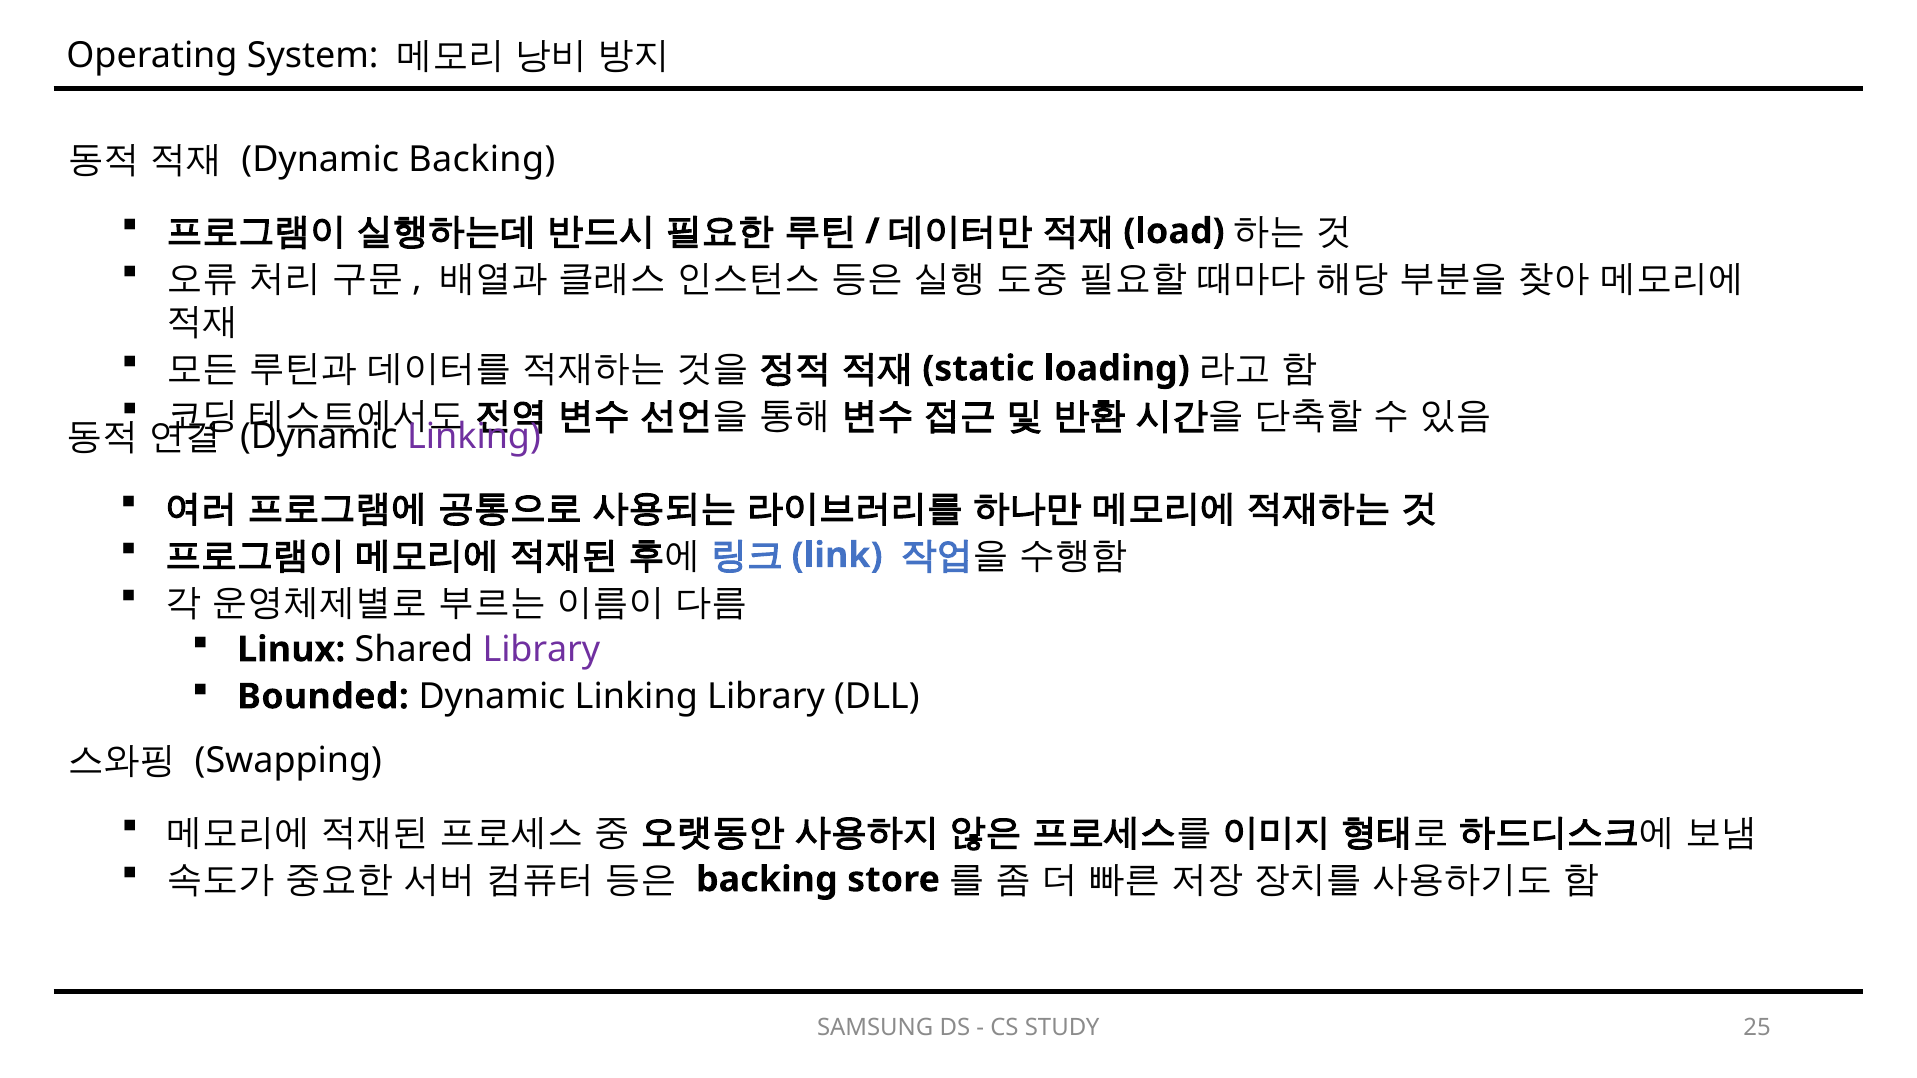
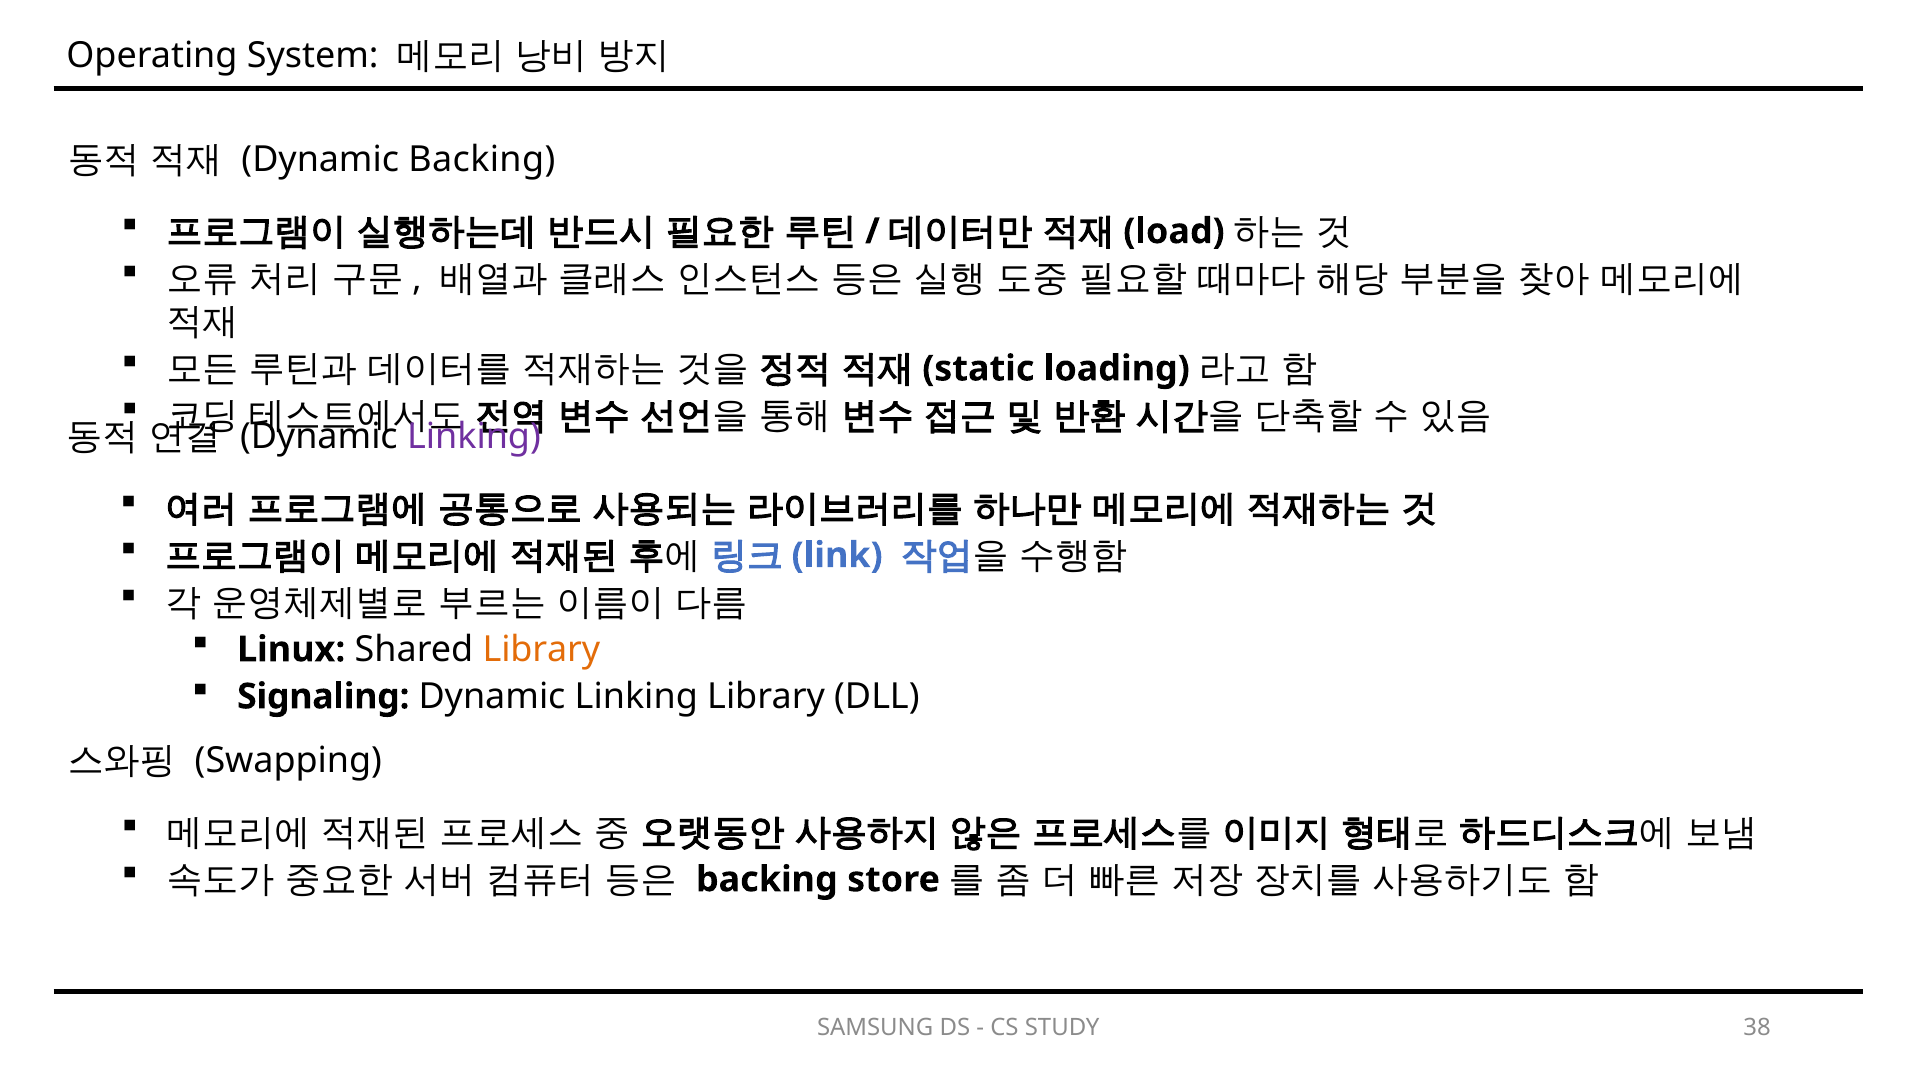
Library at (541, 650) colour: purple -> orange
Bounded: Bounded -> Signaling
25: 25 -> 38
